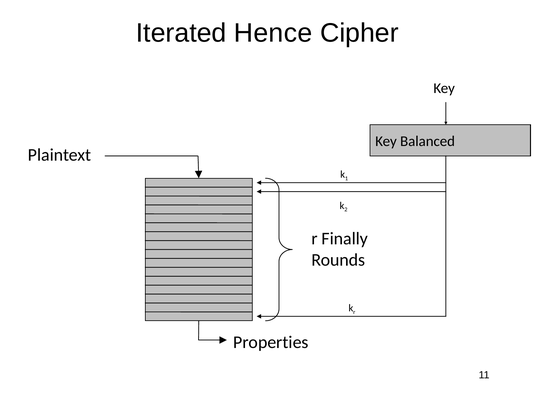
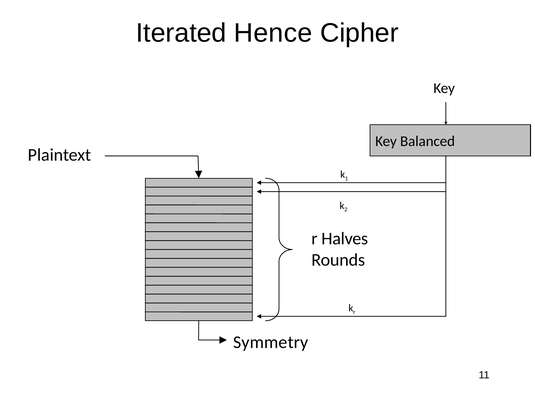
Finally: Finally -> Halves
Properties: Properties -> Symmetry
